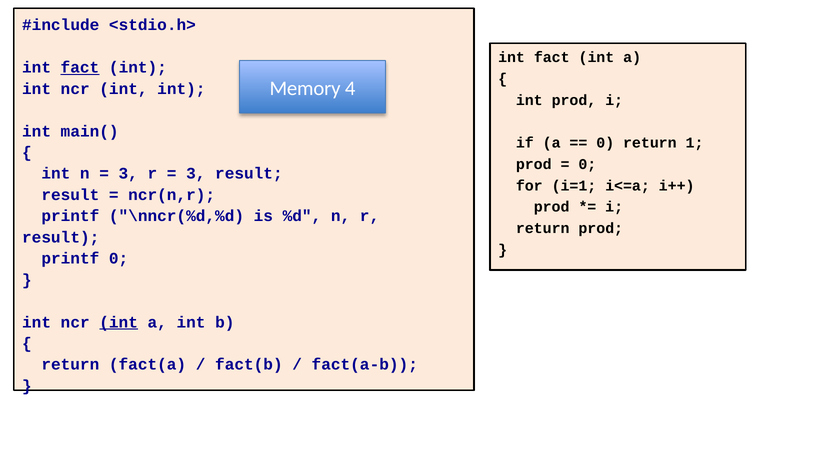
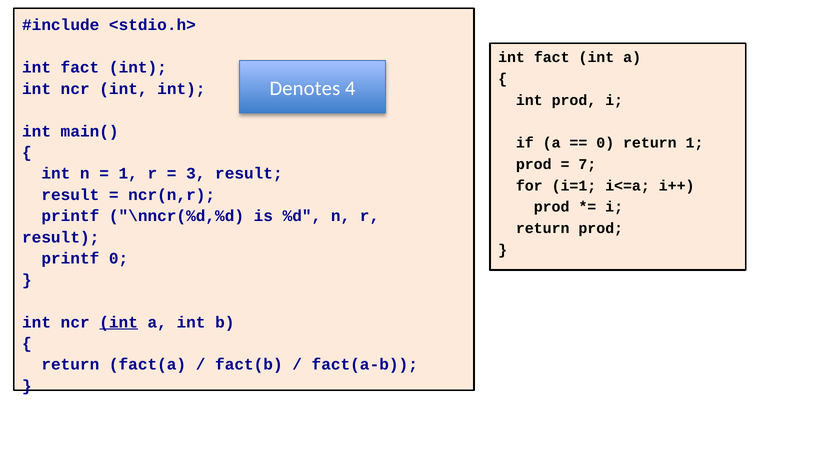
fact at (80, 68) underline: present -> none
Memory: Memory -> Denotes
0 at (587, 164): 0 -> 7
3 at (128, 174): 3 -> 1
